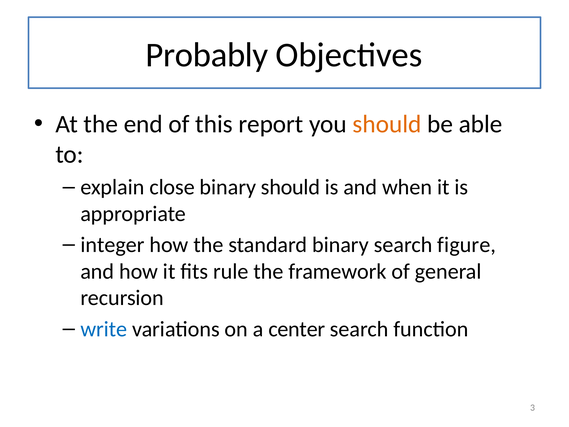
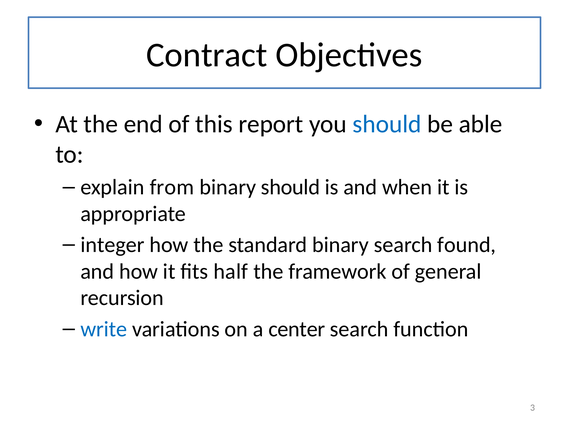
Probably: Probably -> Contract
should at (387, 124) colour: orange -> blue
close: close -> from
figure: figure -> found
rule: rule -> half
